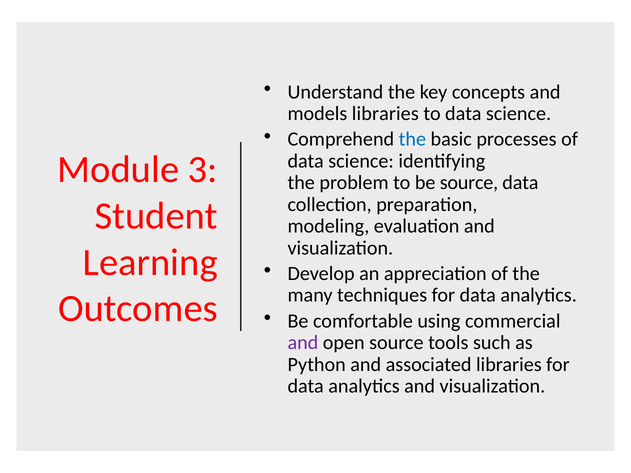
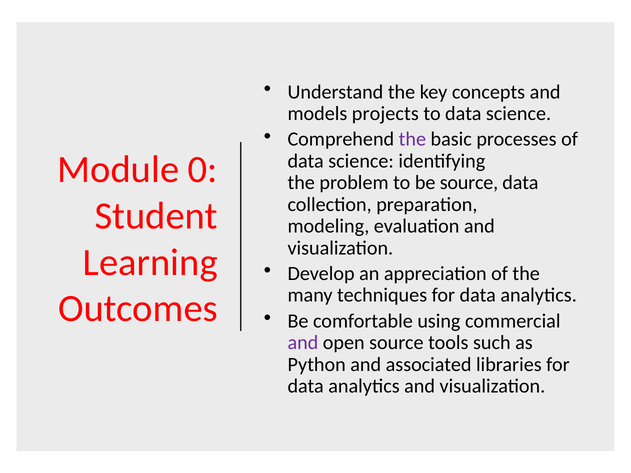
models libraries: libraries -> projects
the at (412, 139) colour: blue -> purple
3: 3 -> 0
